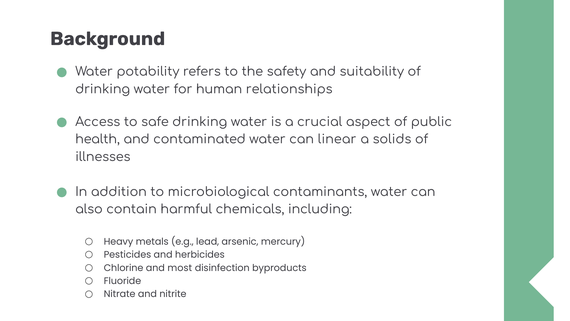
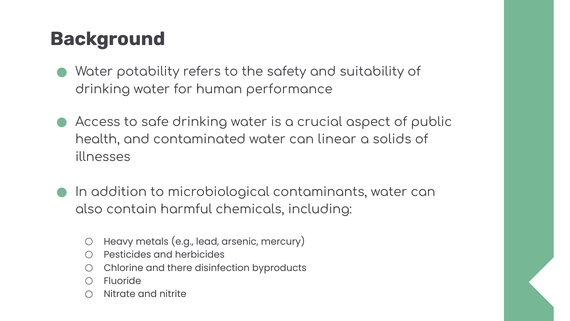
relationships: relationships -> performance
most: most -> there
